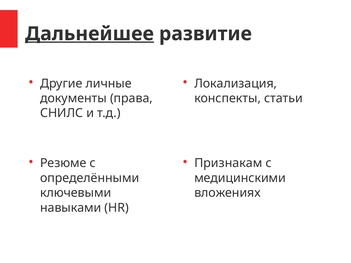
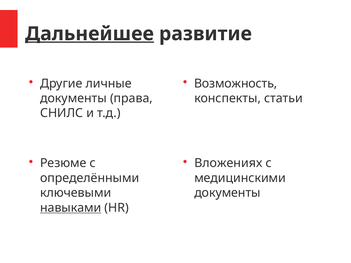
Локализация: Локализация -> Возможность
Признакам: Признакам -> Вложениях
вложениях at (227, 193): вложениях -> документы
навыками underline: none -> present
